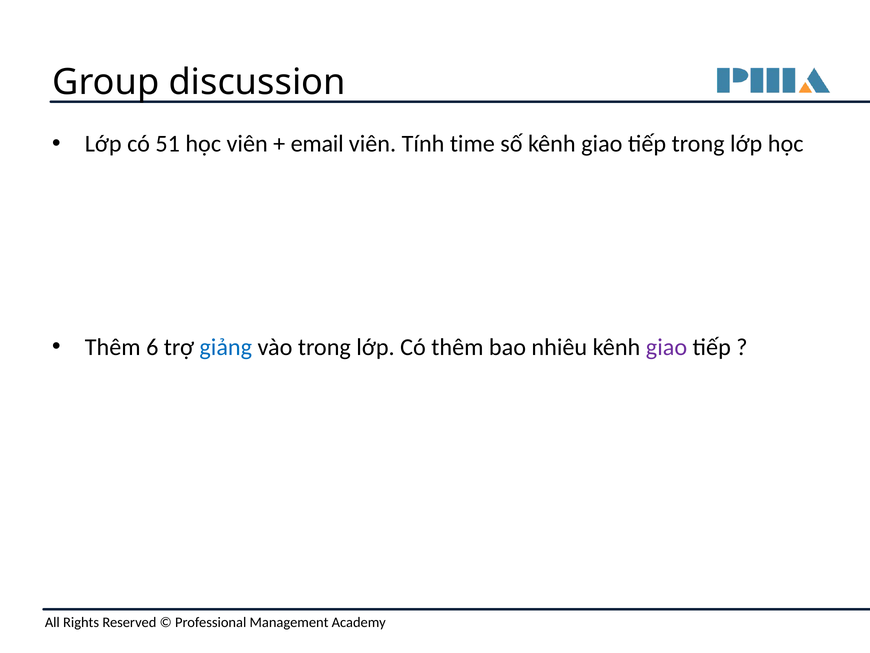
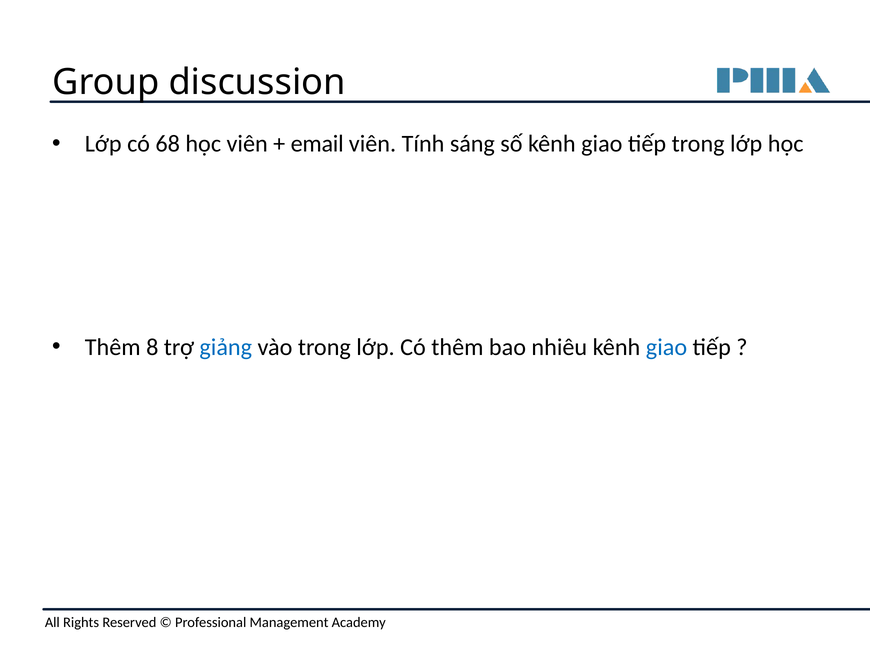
51: 51 -> 68
time: time -> sáng
6: 6 -> 8
giao at (667, 347) colour: purple -> blue
